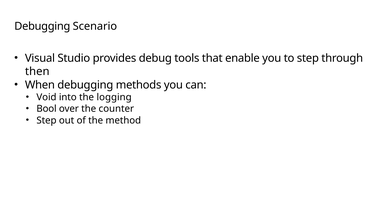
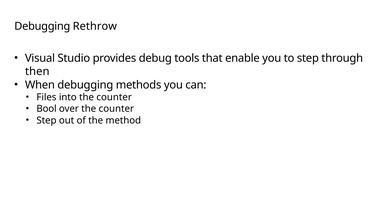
Scenario: Scenario -> Rethrow
Void: Void -> Files
into the logging: logging -> counter
